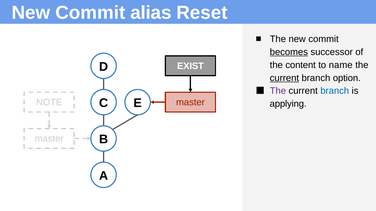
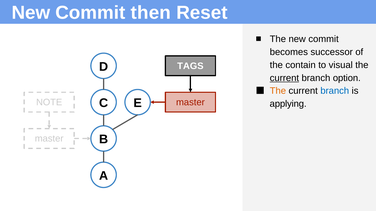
alias: alias -> then
becomes underline: present -> none
content: content -> contain
name: name -> visual
EXIST: EXIST -> TAGS
The at (278, 91) colour: purple -> orange
